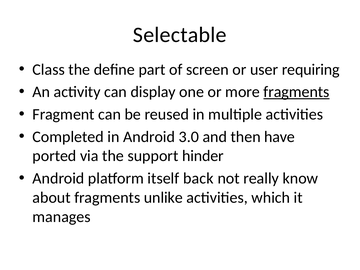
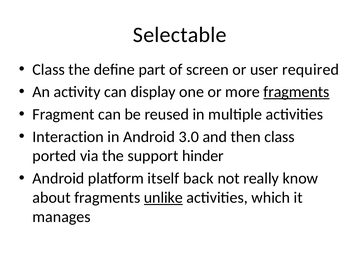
requiring: requiring -> required
Completed: Completed -> Interaction
then have: have -> class
unlike underline: none -> present
